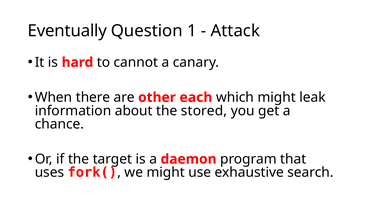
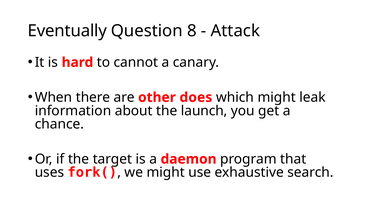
1: 1 -> 8
each: each -> does
stored: stored -> launch
